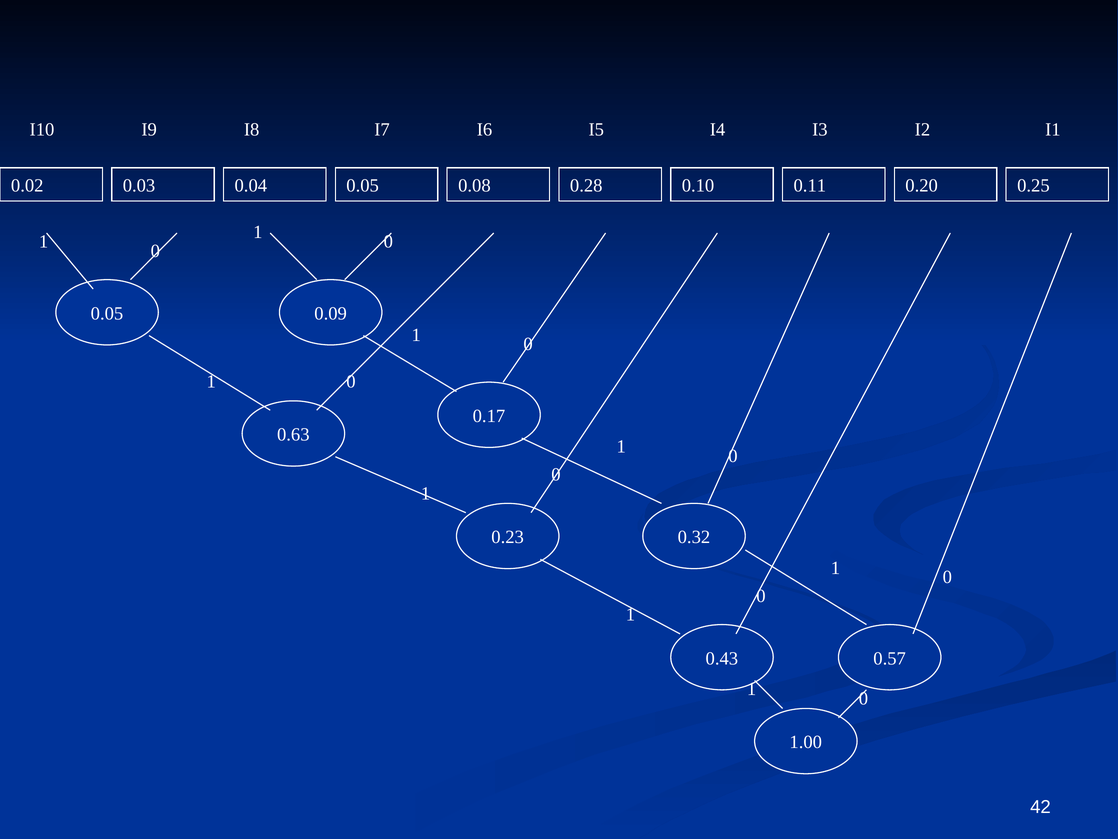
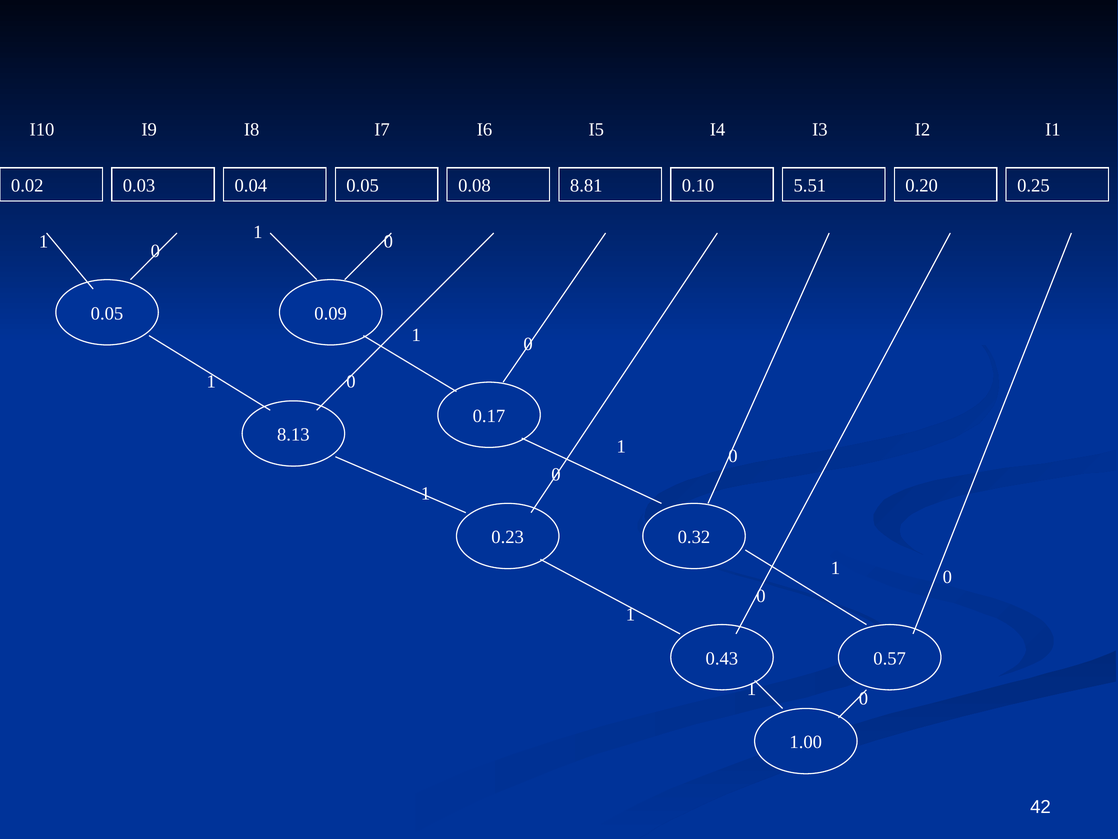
0.28: 0.28 -> 8.81
0.11: 0.11 -> 5.51
0.63: 0.63 -> 8.13
